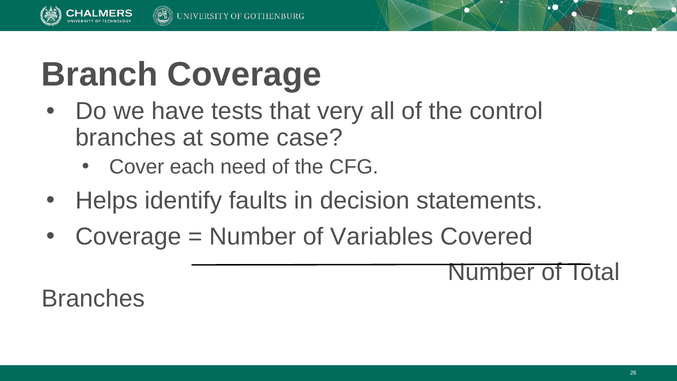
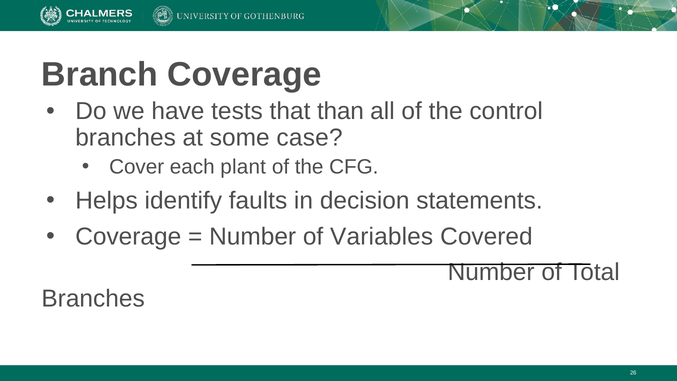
very: very -> than
need: need -> plant
